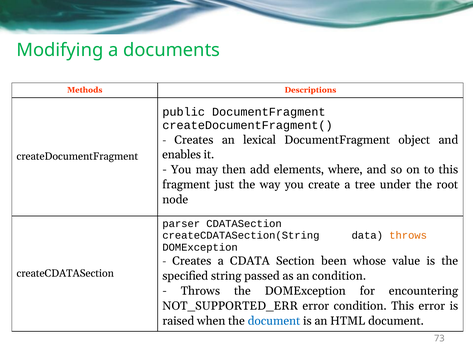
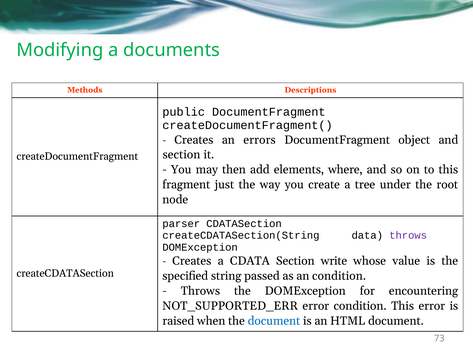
lexical: lexical -> errors
enables at (182, 155): enables -> section
throws at (408, 235) colour: orange -> purple
been: been -> write
